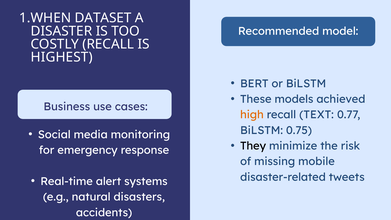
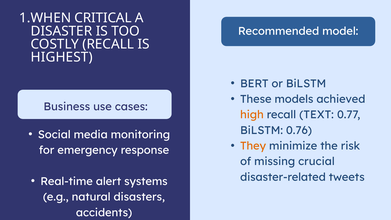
DATASET: DATASET -> CRITICAL
0.75: 0.75 -> 0.76
They colour: black -> orange
mobile: mobile -> crucial
